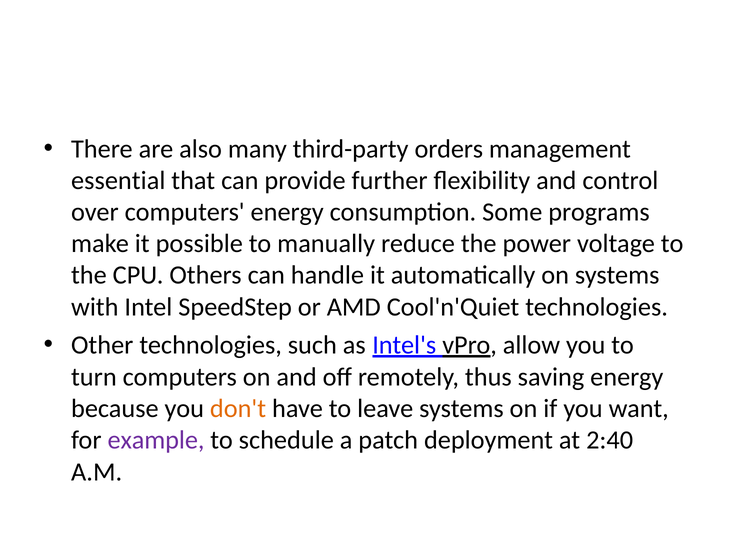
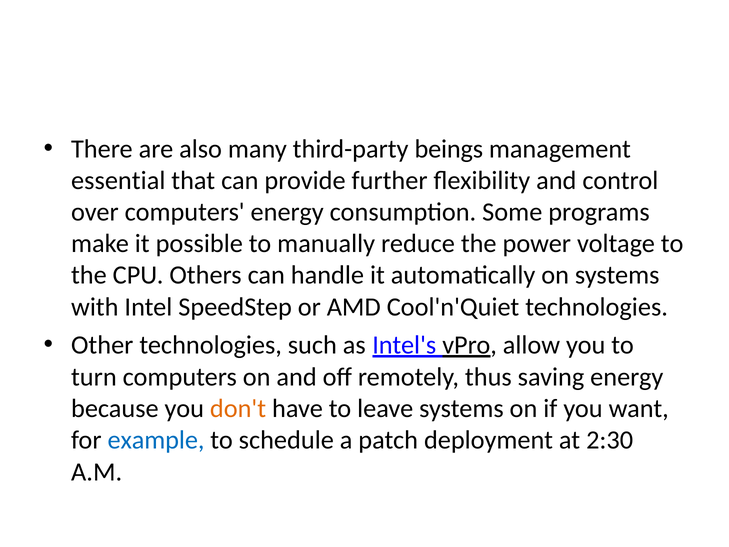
orders: orders -> beings
example colour: purple -> blue
2:40: 2:40 -> 2:30
